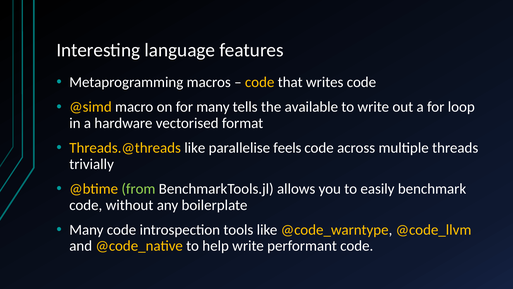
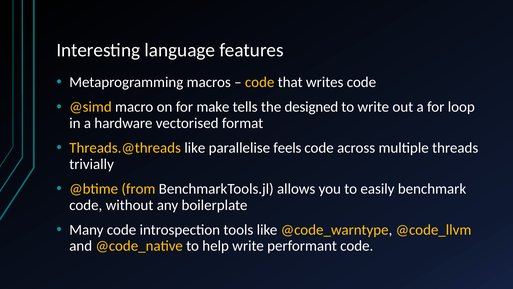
for many: many -> make
available: available -> designed
from colour: light green -> yellow
